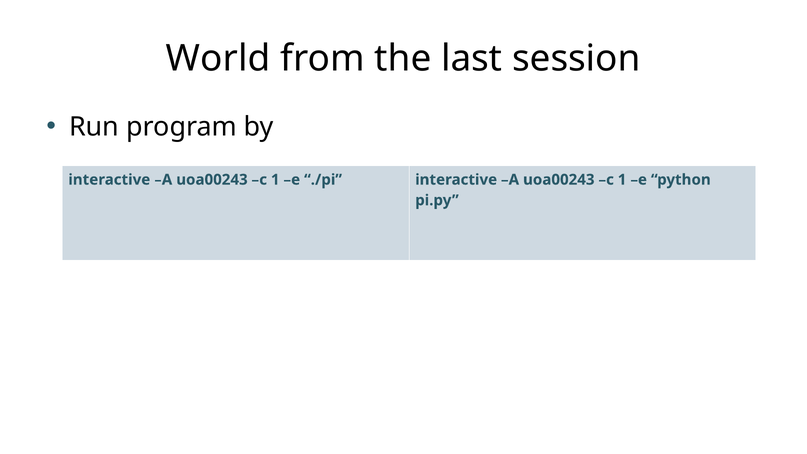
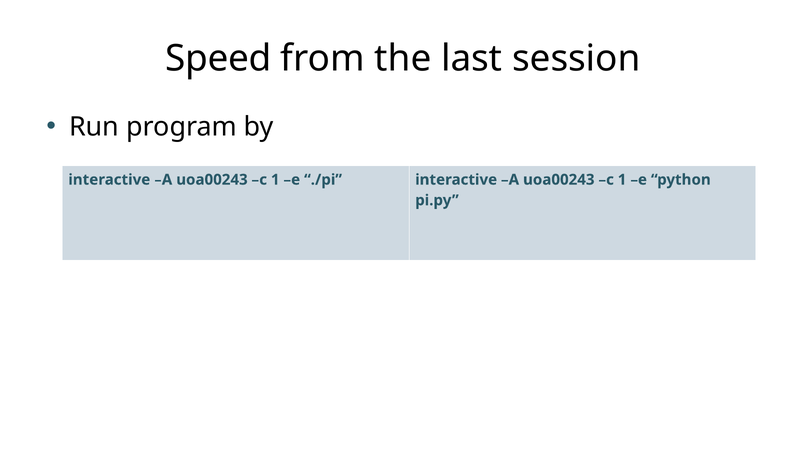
World: World -> Speed
